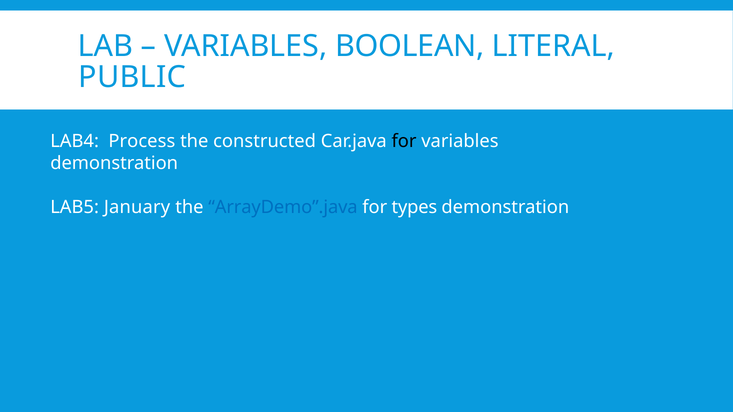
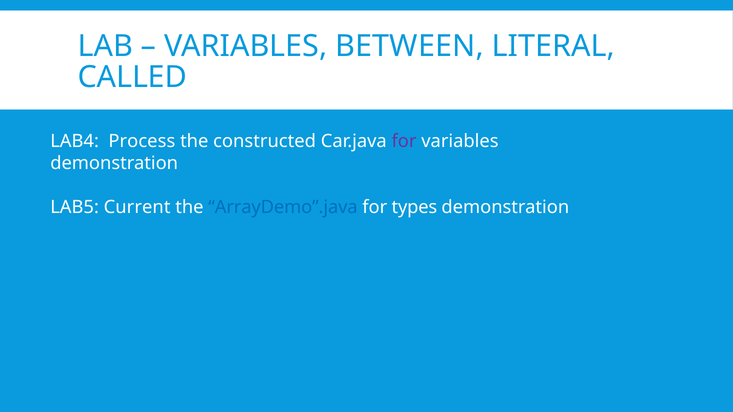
BOOLEAN: BOOLEAN -> BETWEEN
PUBLIC: PUBLIC -> CALLED
for at (404, 141) colour: black -> purple
January: January -> Current
